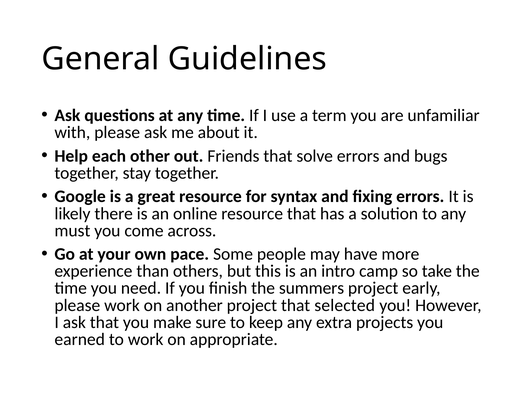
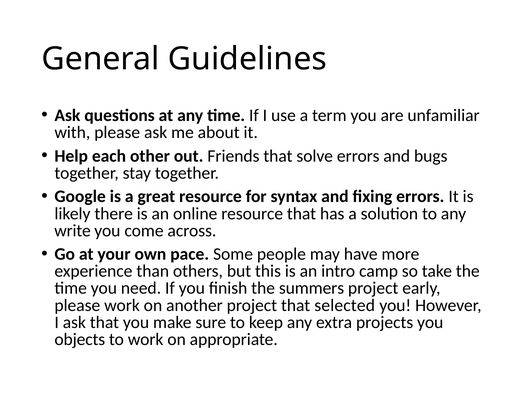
must: must -> write
earned: earned -> objects
